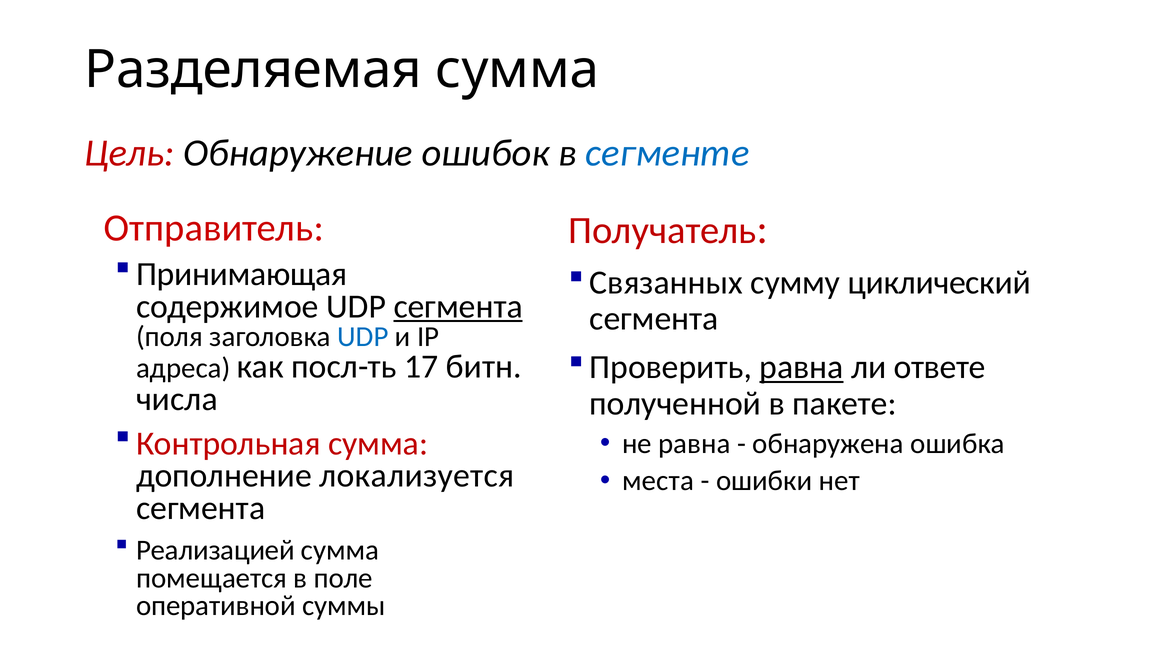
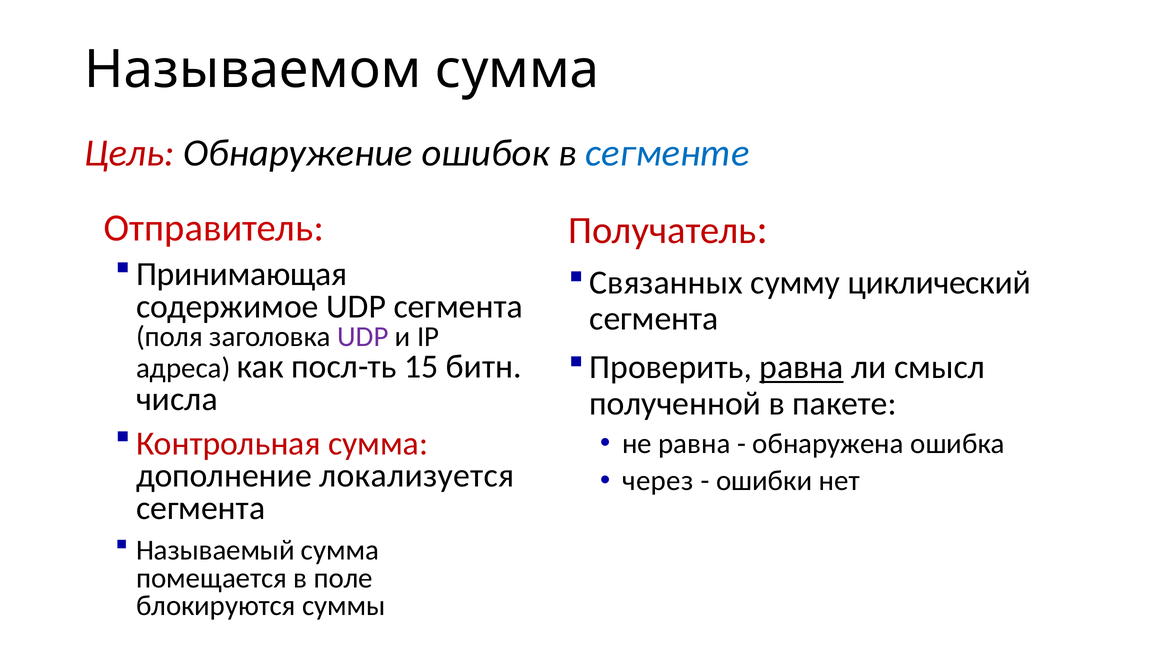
Разделяемая: Разделяемая -> Называемом
сегмента at (458, 306) underline: present -> none
UDP at (363, 337) colour: blue -> purple
ответе: ответе -> смысл
17: 17 -> 15
места: места -> через
Реализацией: Реализацией -> Называемый
оперативной: оперативной -> блокируются
